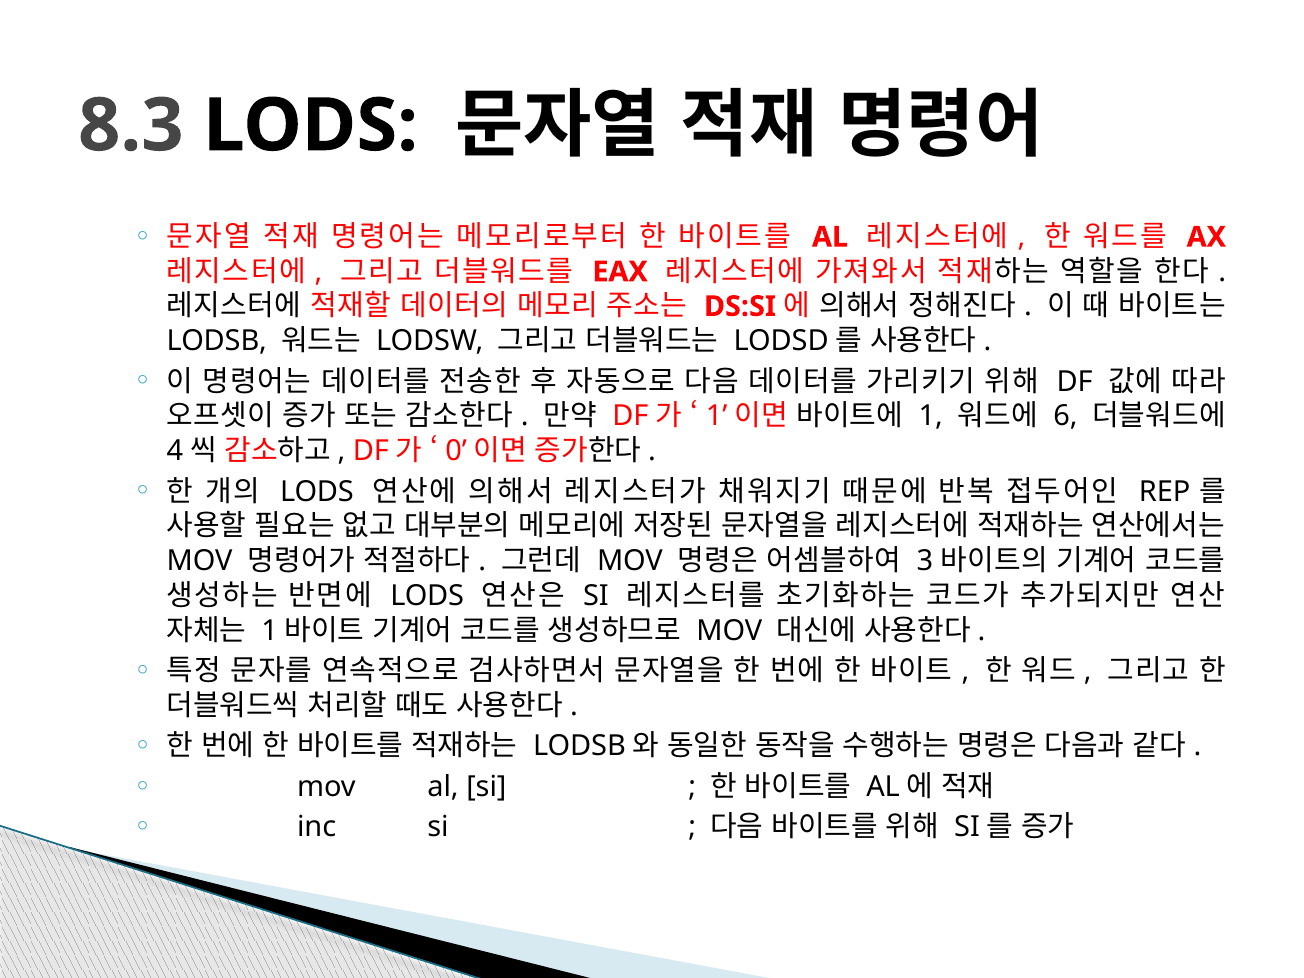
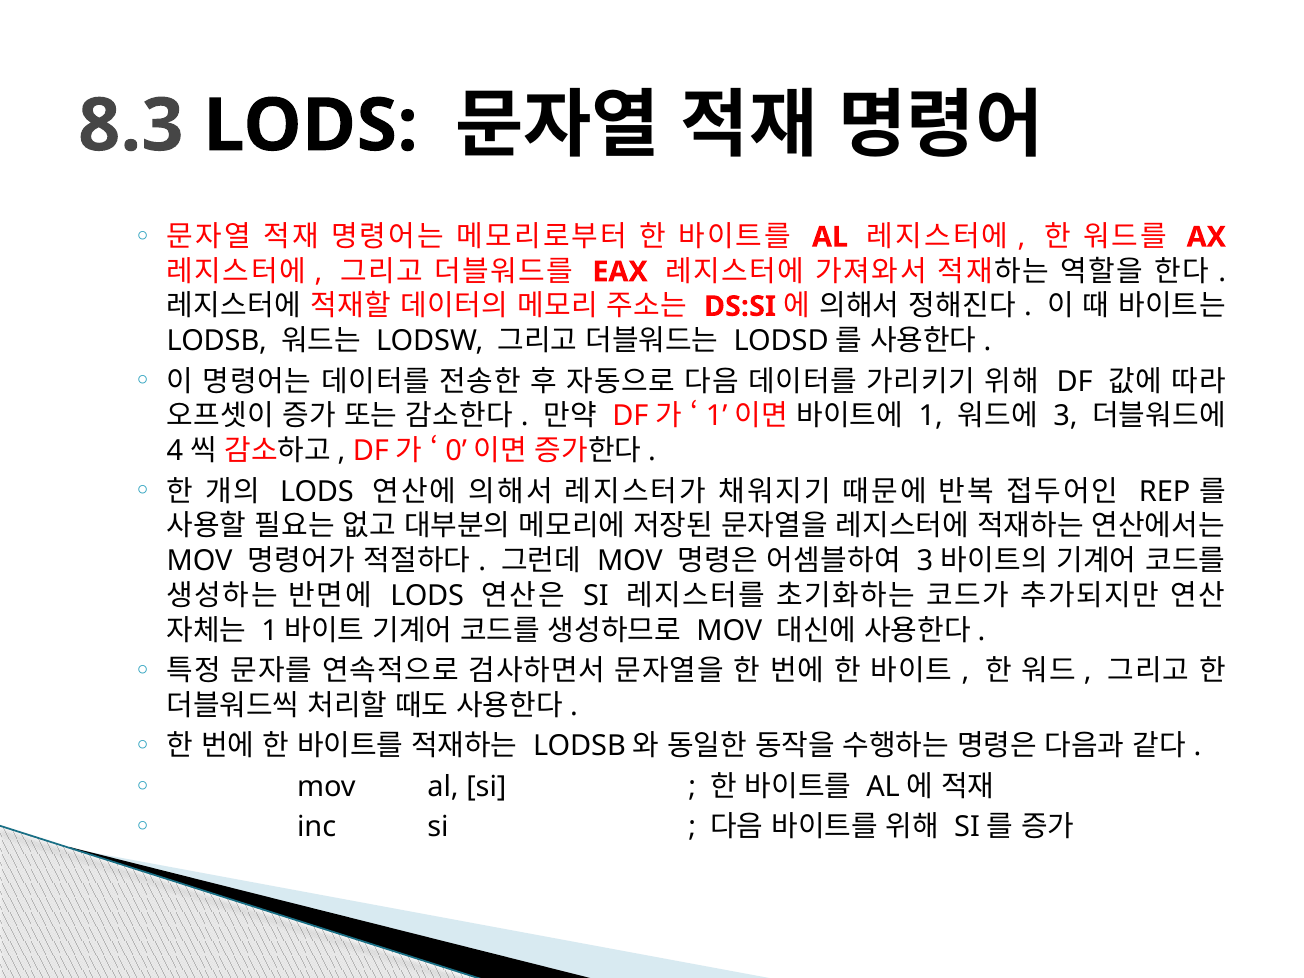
6: 6 -> 3
